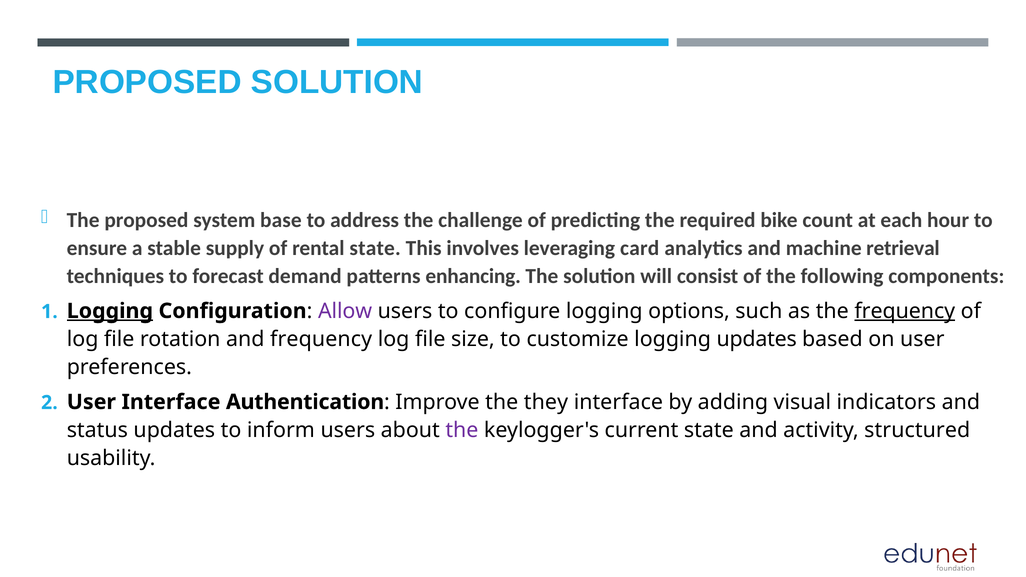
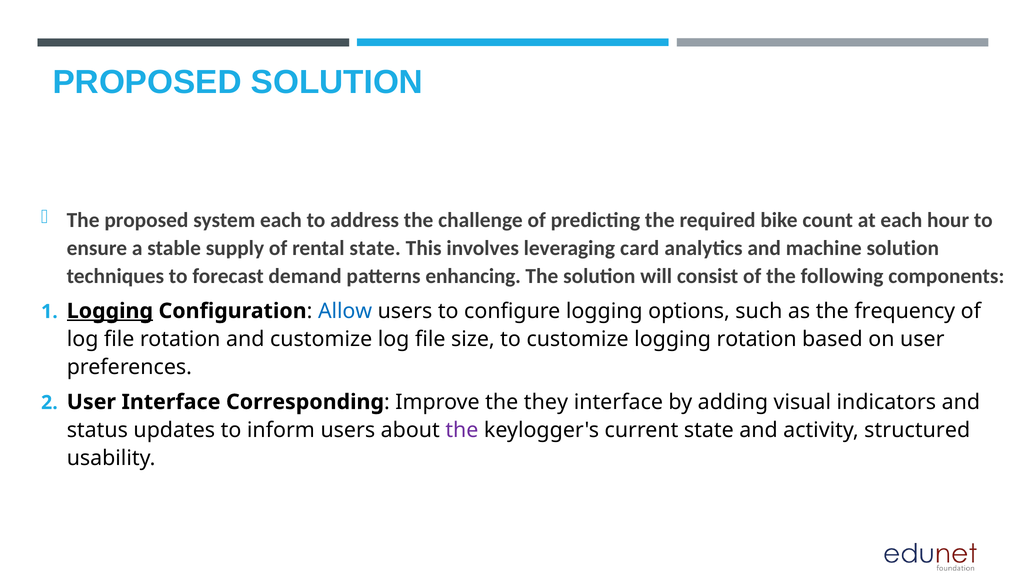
system base: base -> each
machine retrieval: retrieval -> solution
Allow colour: purple -> blue
frequency at (905, 311) underline: present -> none
and frequency: frequency -> customize
logging updates: updates -> rotation
Authentication: Authentication -> Corresponding
